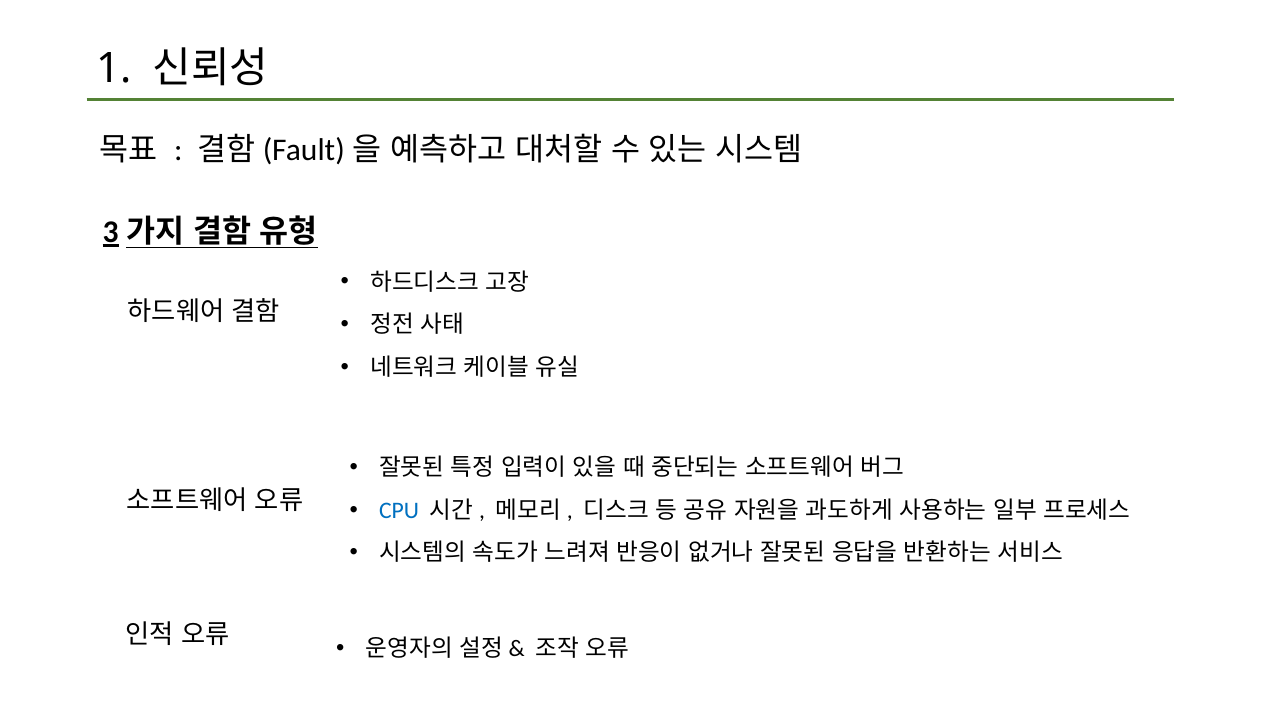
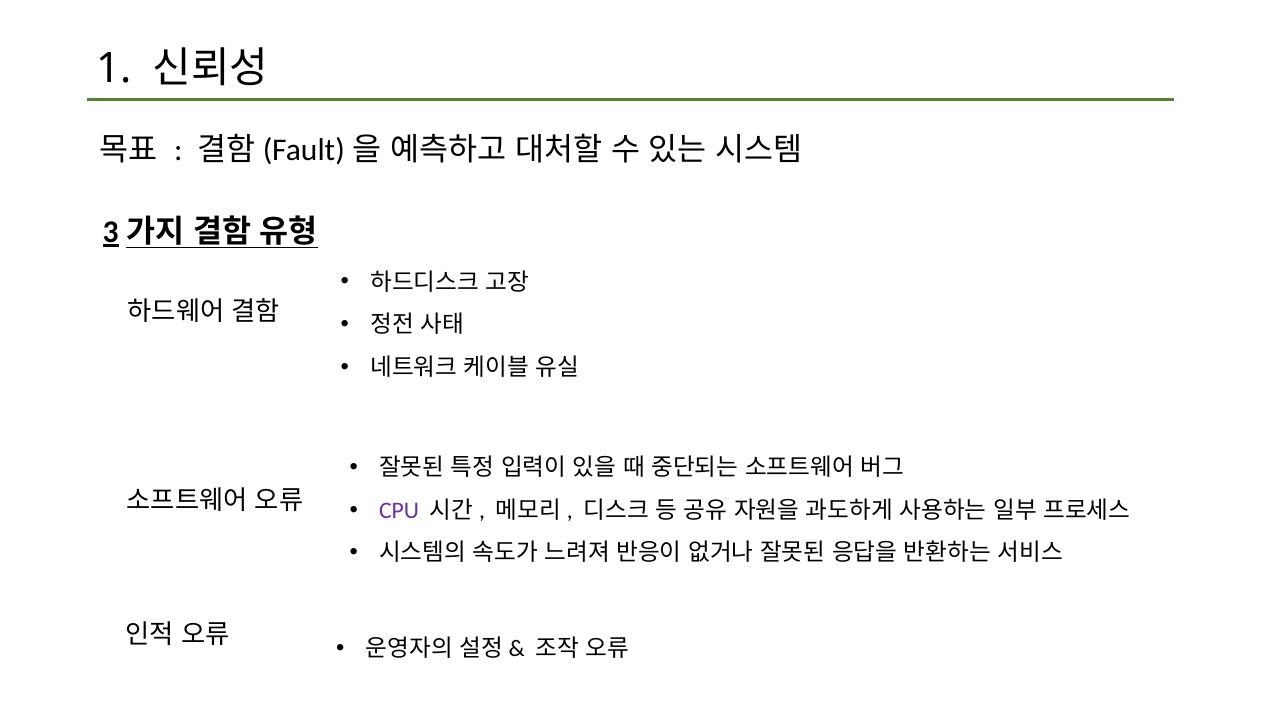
CPU colour: blue -> purple
